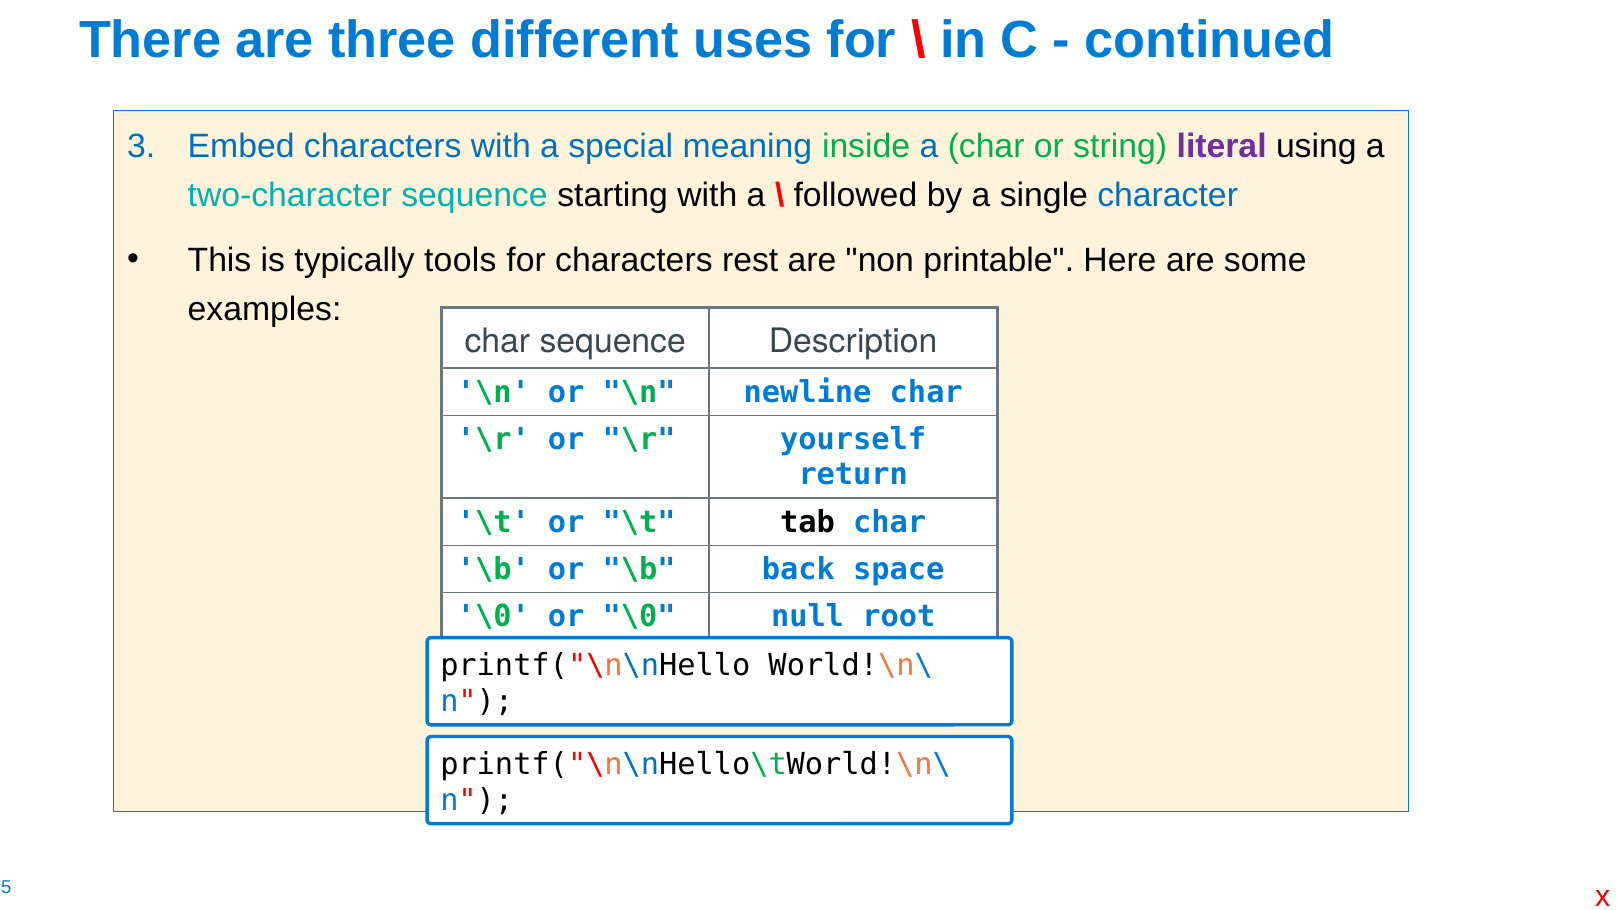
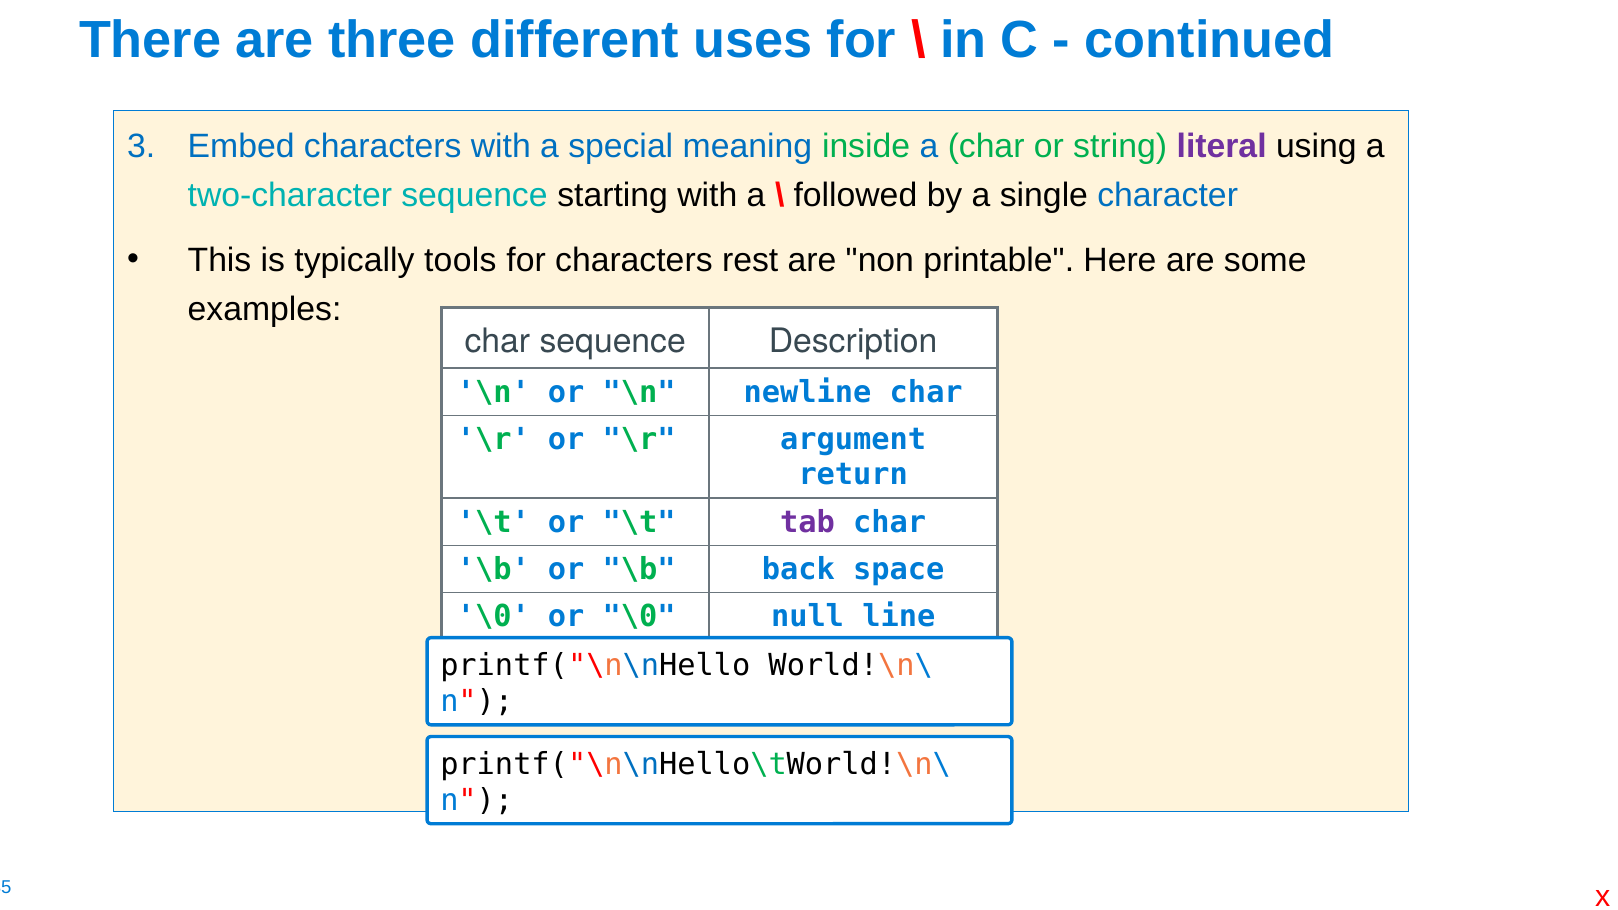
yourself: yourself -> argument
tab colour: black -> purple
root: root -> line
